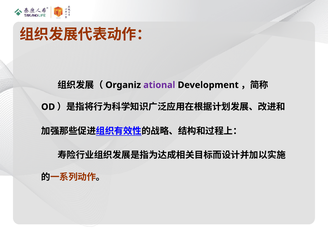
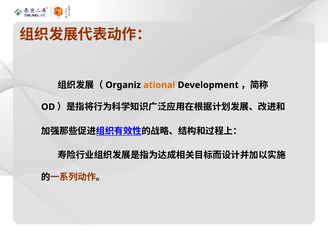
ational colour: purple -> orange
